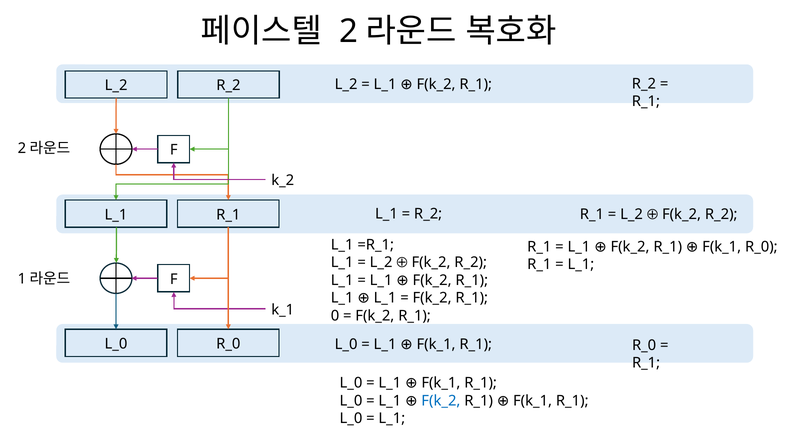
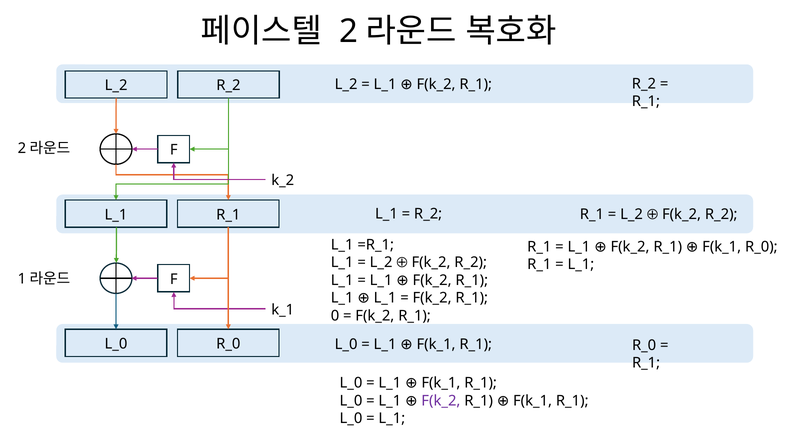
F(k_2 at (441, 401) colour: blue -> purple
